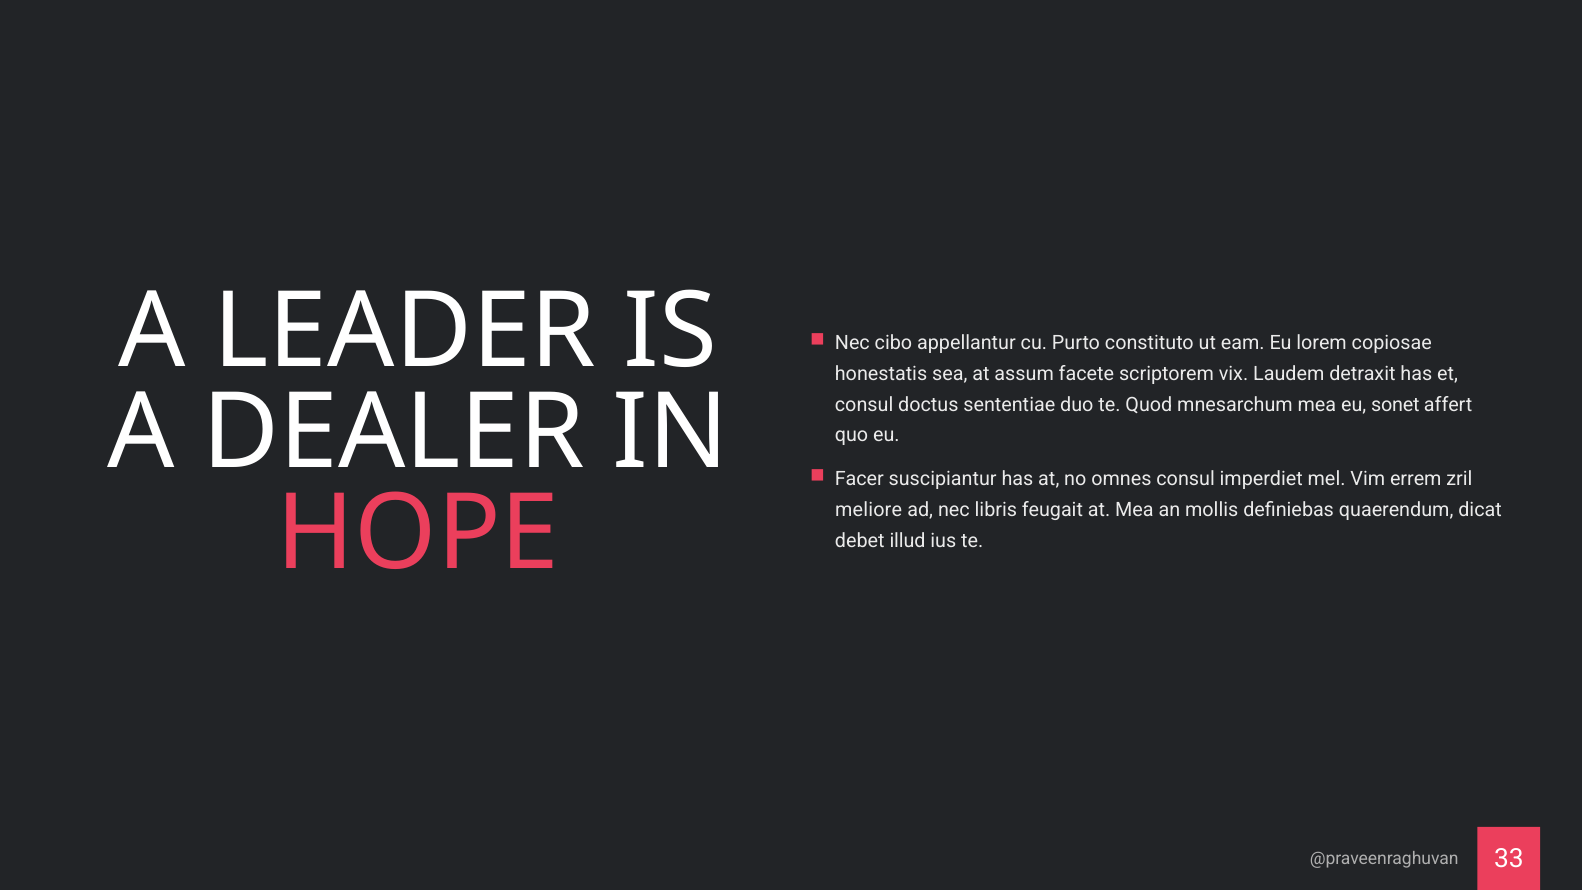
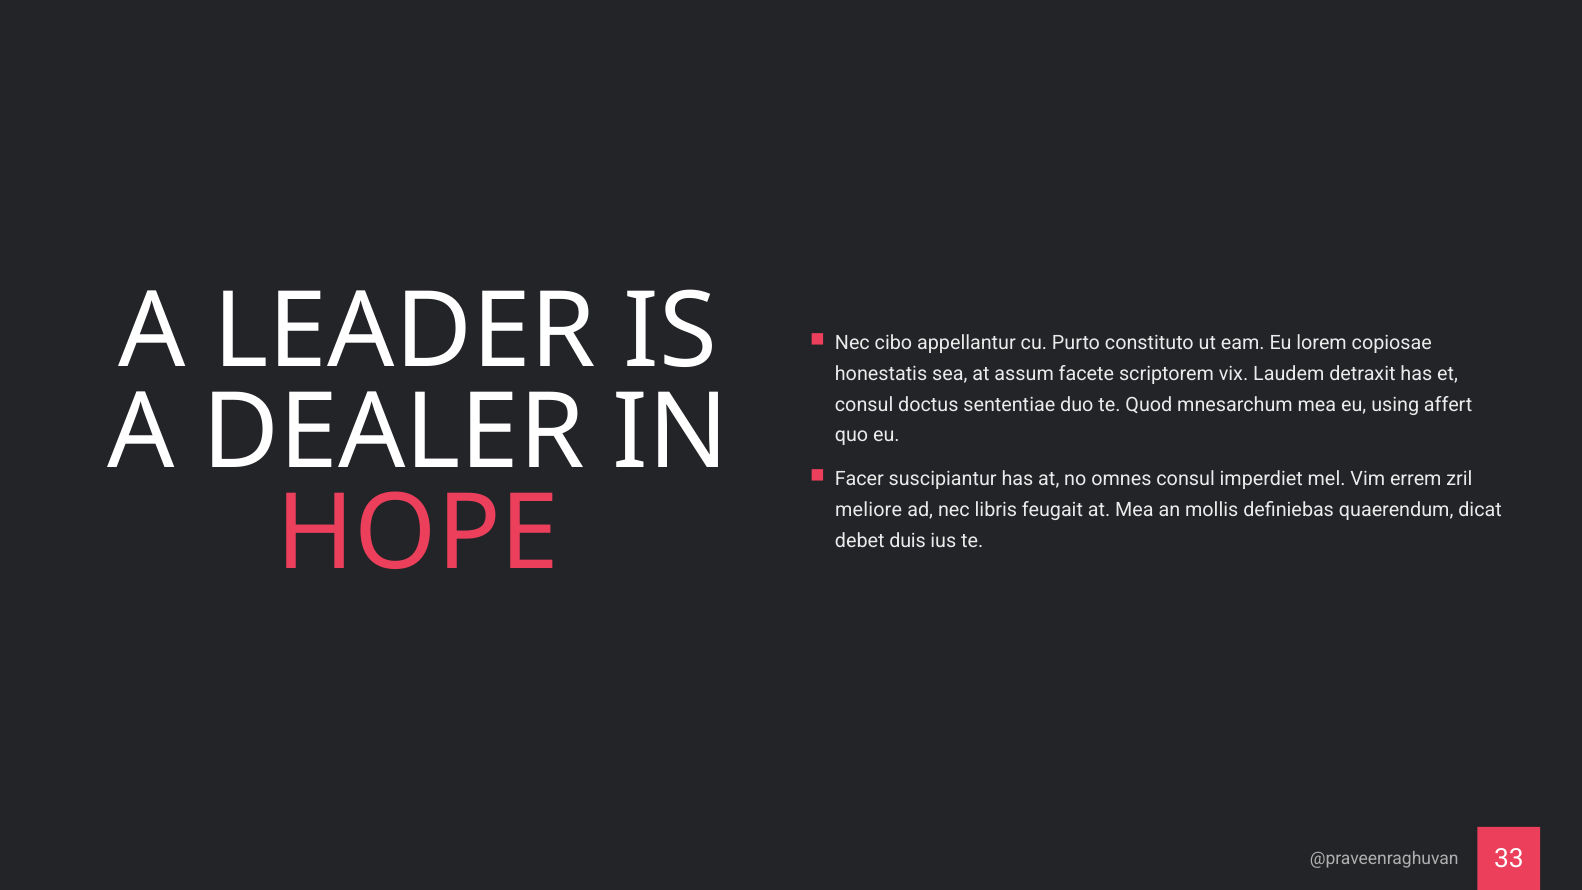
sonet: sonet -> using
illud: illud -> duis
